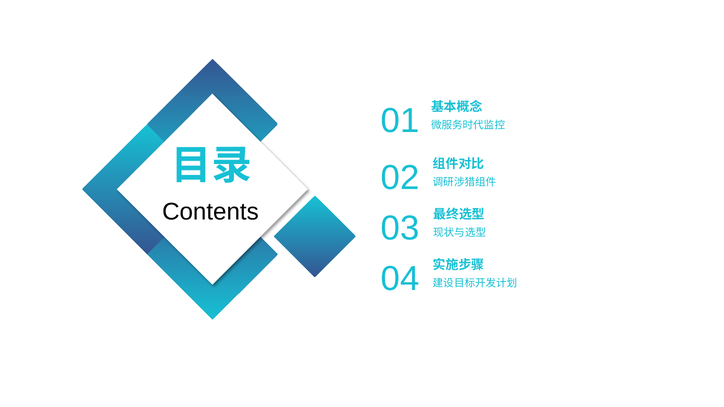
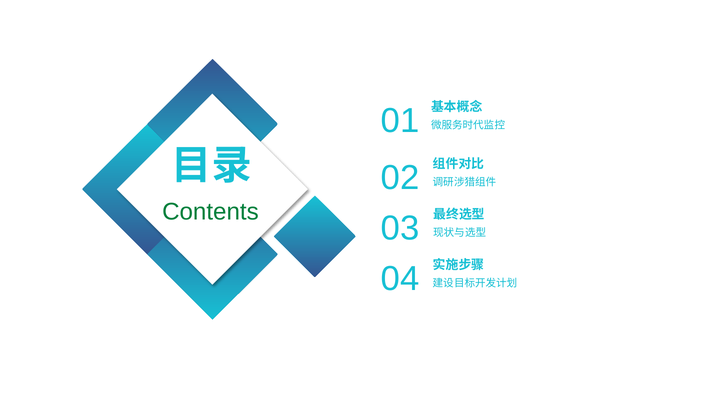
Contents colour: black -> green
